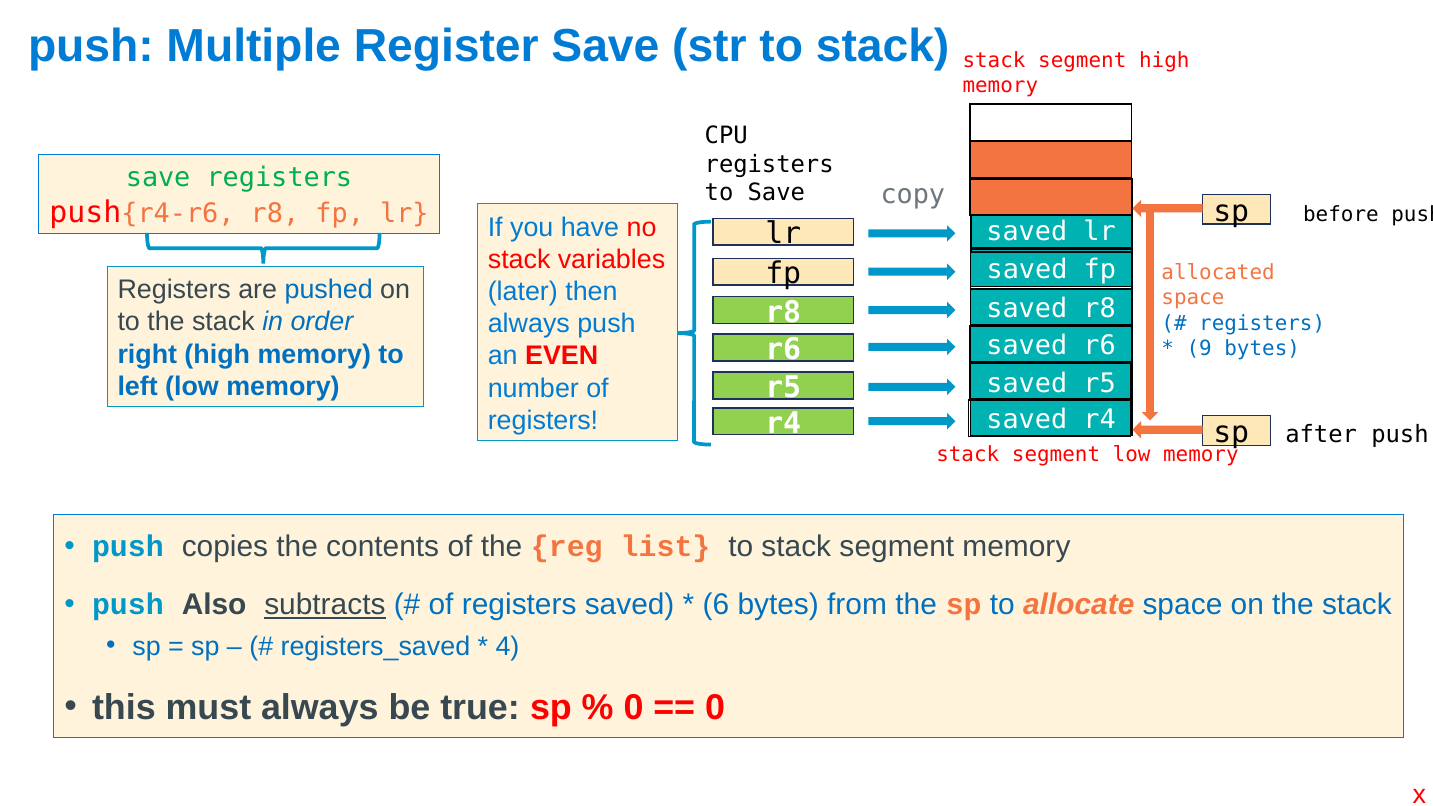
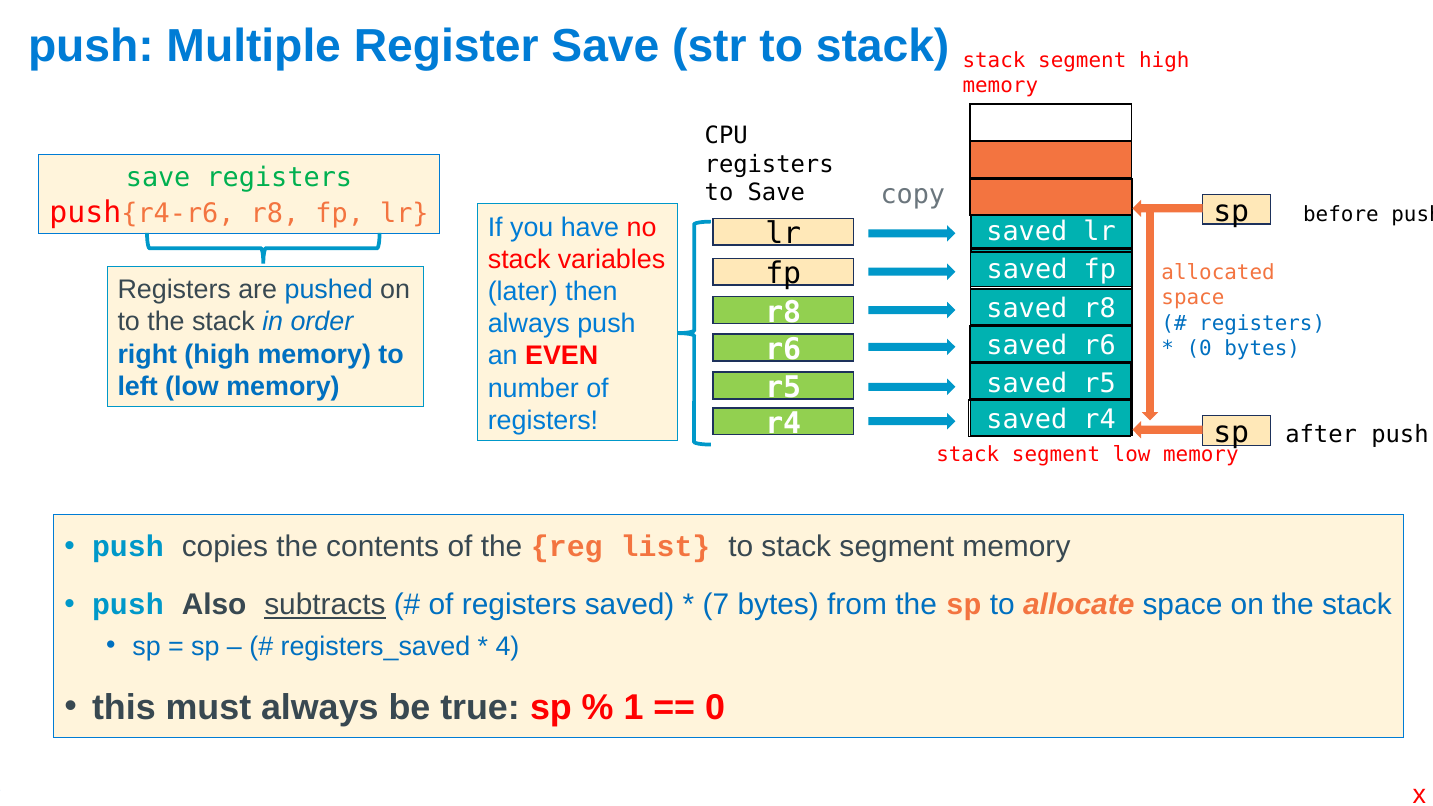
9 at (1199, 348): 9 -> 0
6: 6 -> 7
0 at (633, 708): 0 -> 1
